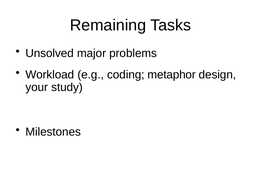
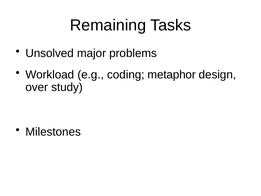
your: your -> over
